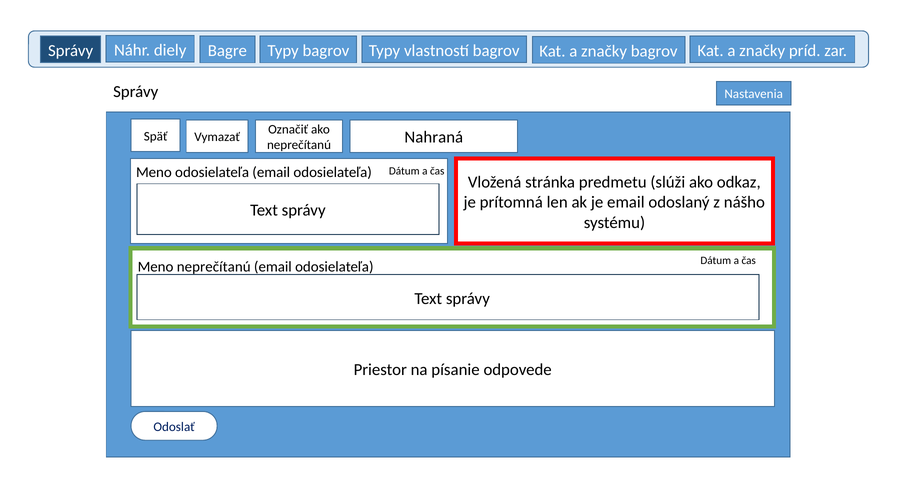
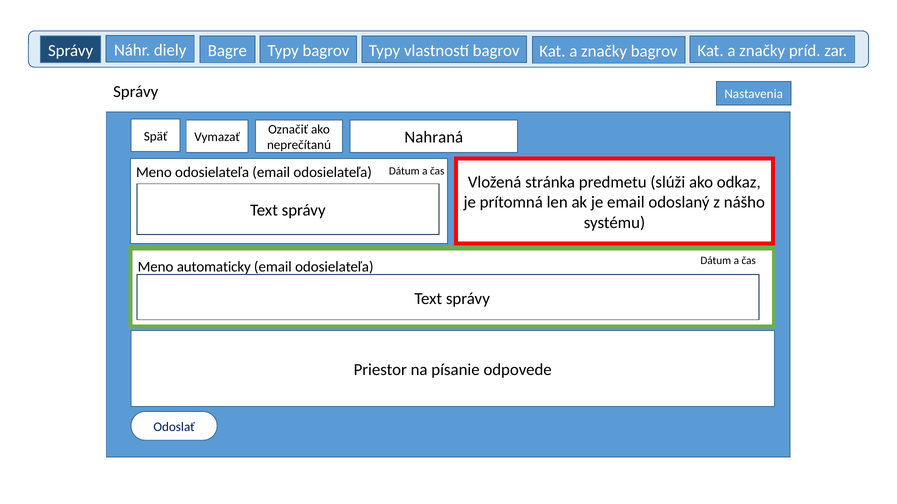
Meno neprečítanú: neprečítanú -> automaticky
